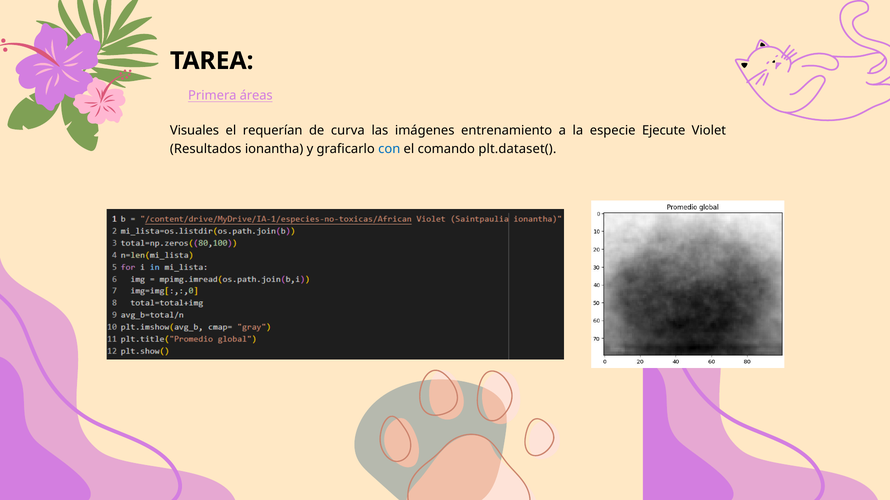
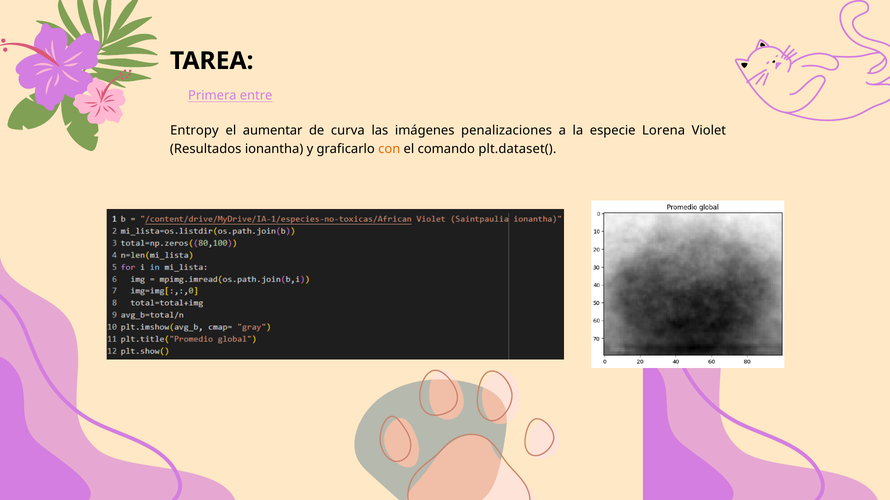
áreas: áreas -> entre
Visuales: Visuales -> Entropy
requerían: requerían -> aumentar
entrenamiento: entrenamiento -> penalizaciones
Ejecute: Ejecute -> Lorena
con colour: blue -> orange
